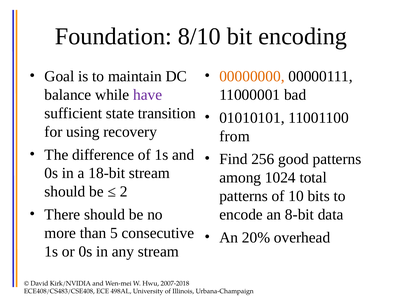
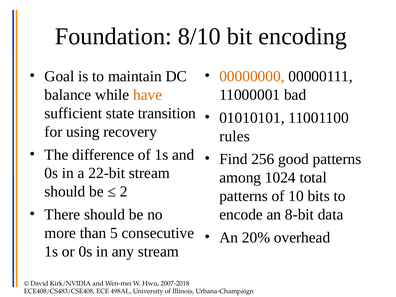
have colour: purple -> orange
from: from -> rules
18-bit: 18-bit -> 22-bit
